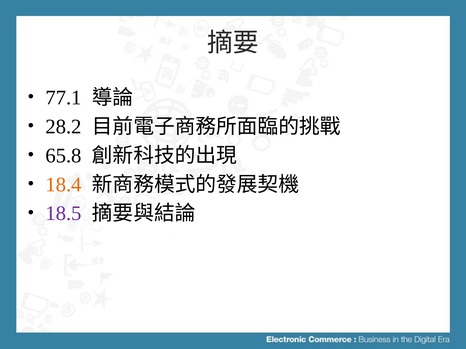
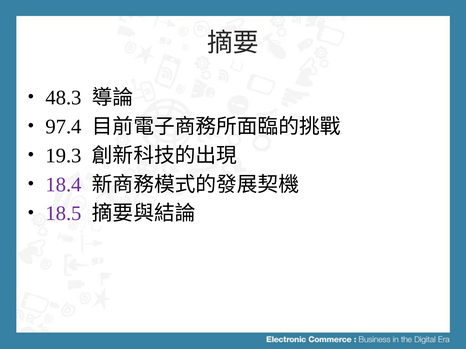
77.1: 77.1 -> 48.3
28.2: 28.2 -> 97.4
65.8: 65.8 -> 19.3
18.4 colour: orange -> purple
